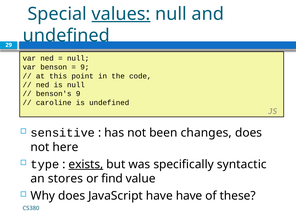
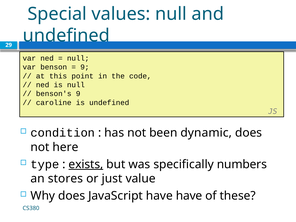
values underline: present -> none
sensitive: sensitive -> condition
changes: changes -> dynamic
syntactic: syntactic -> numbers
find: find -> just
